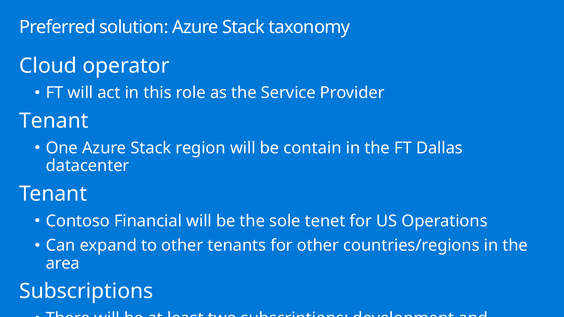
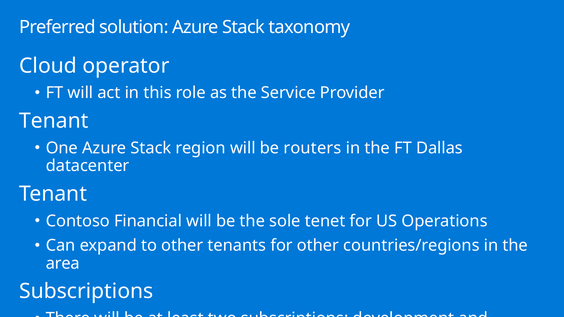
contain: contain -> routers
